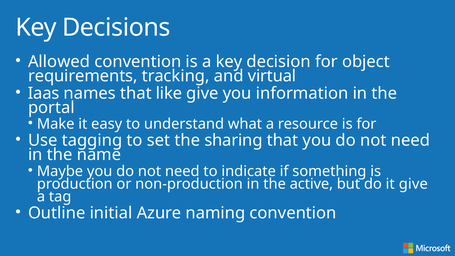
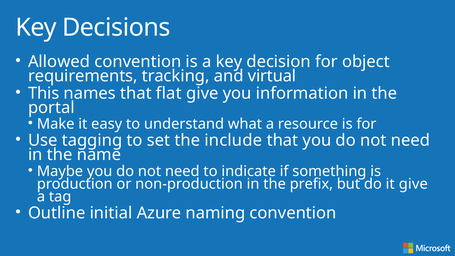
Iaas: Iaas -> This
like: like -> flat
sharing: sharing -> include
active: active -> prefix
